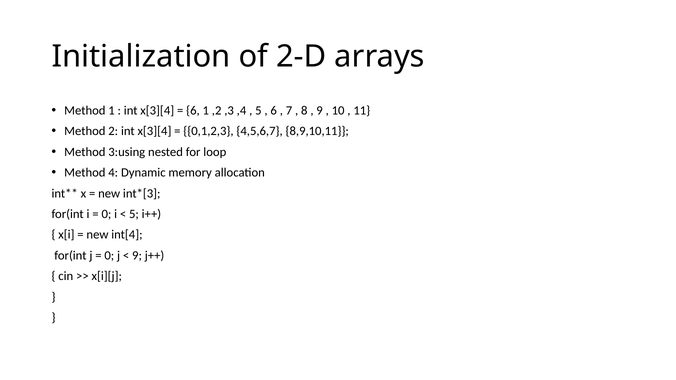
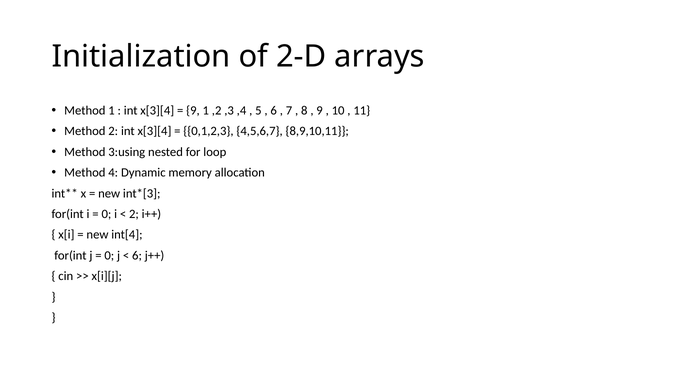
6 at (193, 111): 6 -> 9
5 at (134, 214): 5 -> 2
9 at (137, 256): 9 -> 6
